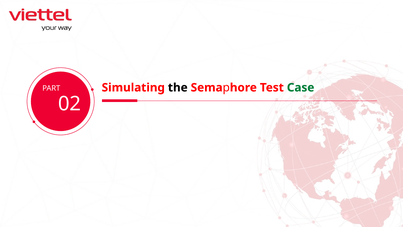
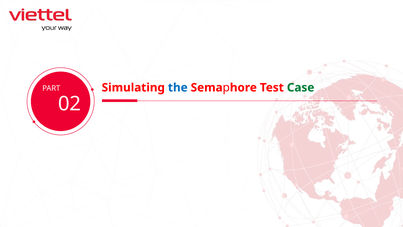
the colour: black -> blue
